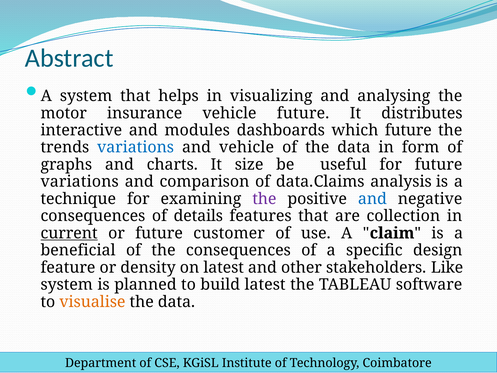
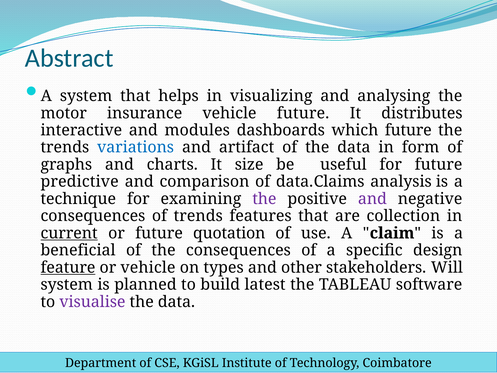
and vehicle: vehicle -> artifact
variations at (80, 182): variations -> predictive
and at (372, 199) colour: blue -> purple
of details: details -> trends
customer: customer -> quotation
feature underline: none -> present
or density: density -> vehicle
on latest: latest -> types
Like: Like -> Will
visualise colour: orange -> purple
